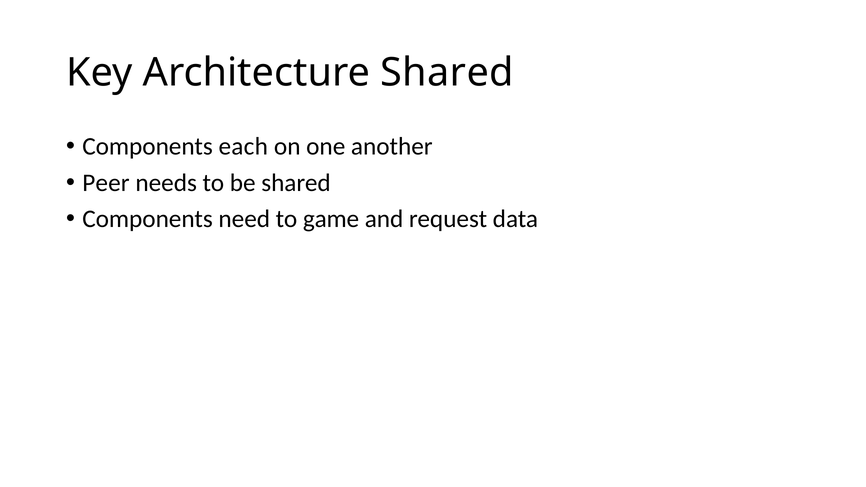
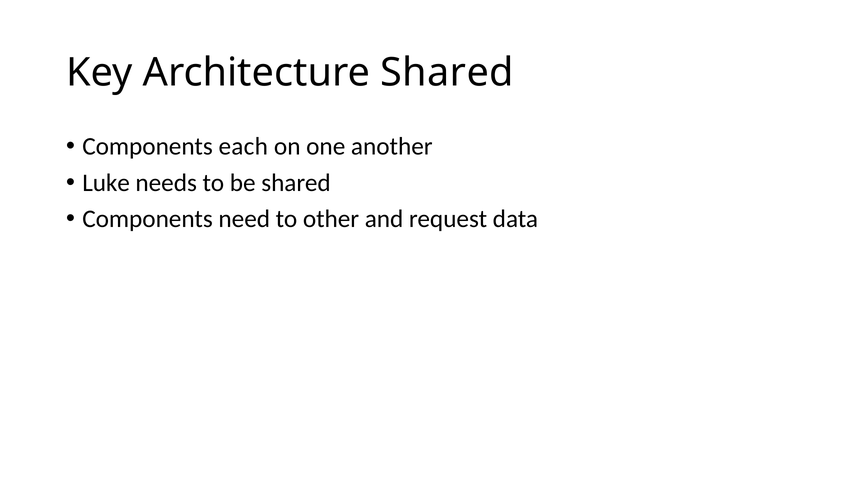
Peer: Peer -> Luke
game: game -> other
